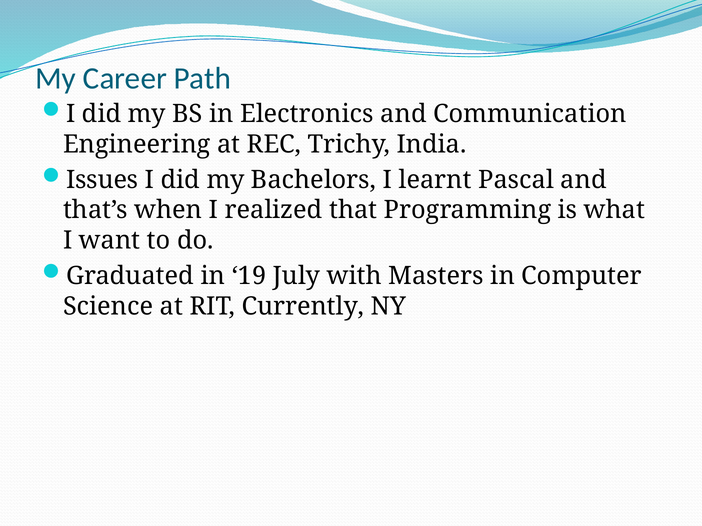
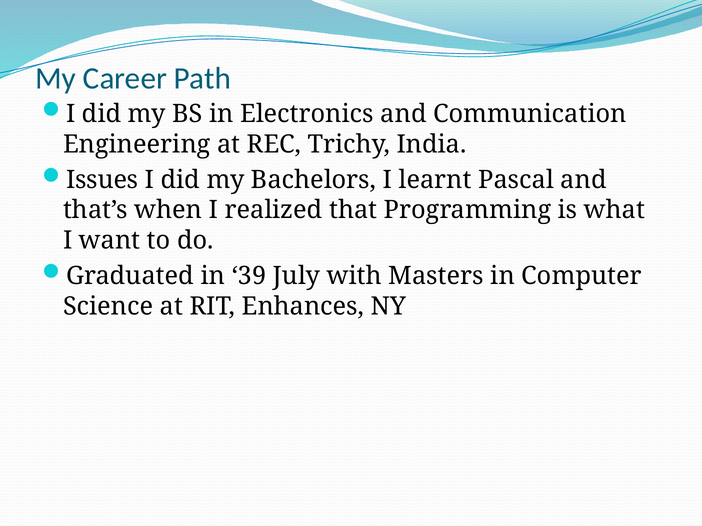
19: 19 -> 39
Currently: Currently -> Enhances
